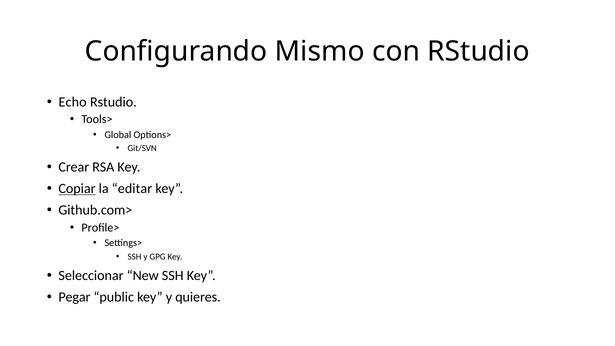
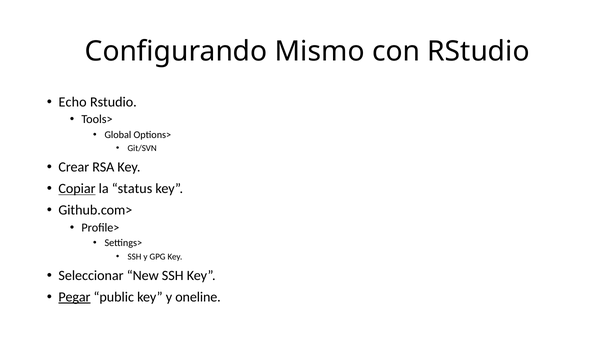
editar: editar -> status
Pegar underline: none -> present
quieres: quieres -> oneline
